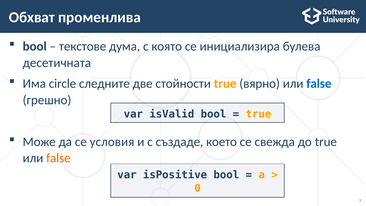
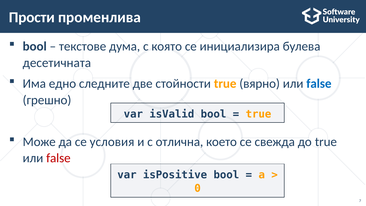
Обхват: Обхват -> Прости
circle: circle -> едно
създаде: създаде -> отлична
false at (58, 158) colour: orange -> red
